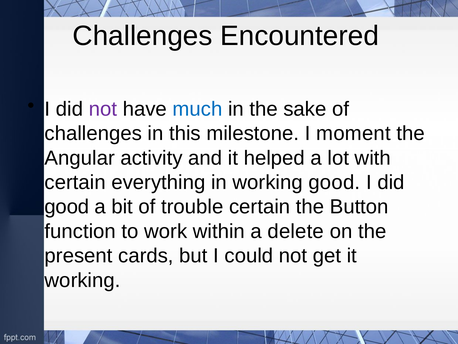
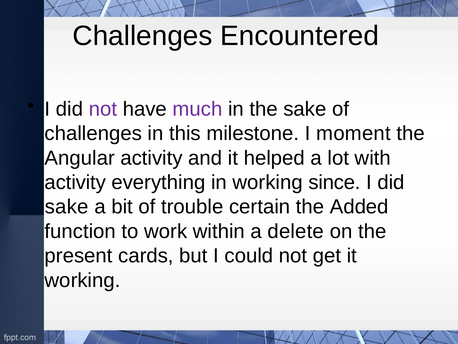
much colour: blue -> purple
certain at (75, 182): certain -> activity
working good: good -> since
good at (67, 207): good -> sake
Button: Button -> Added
